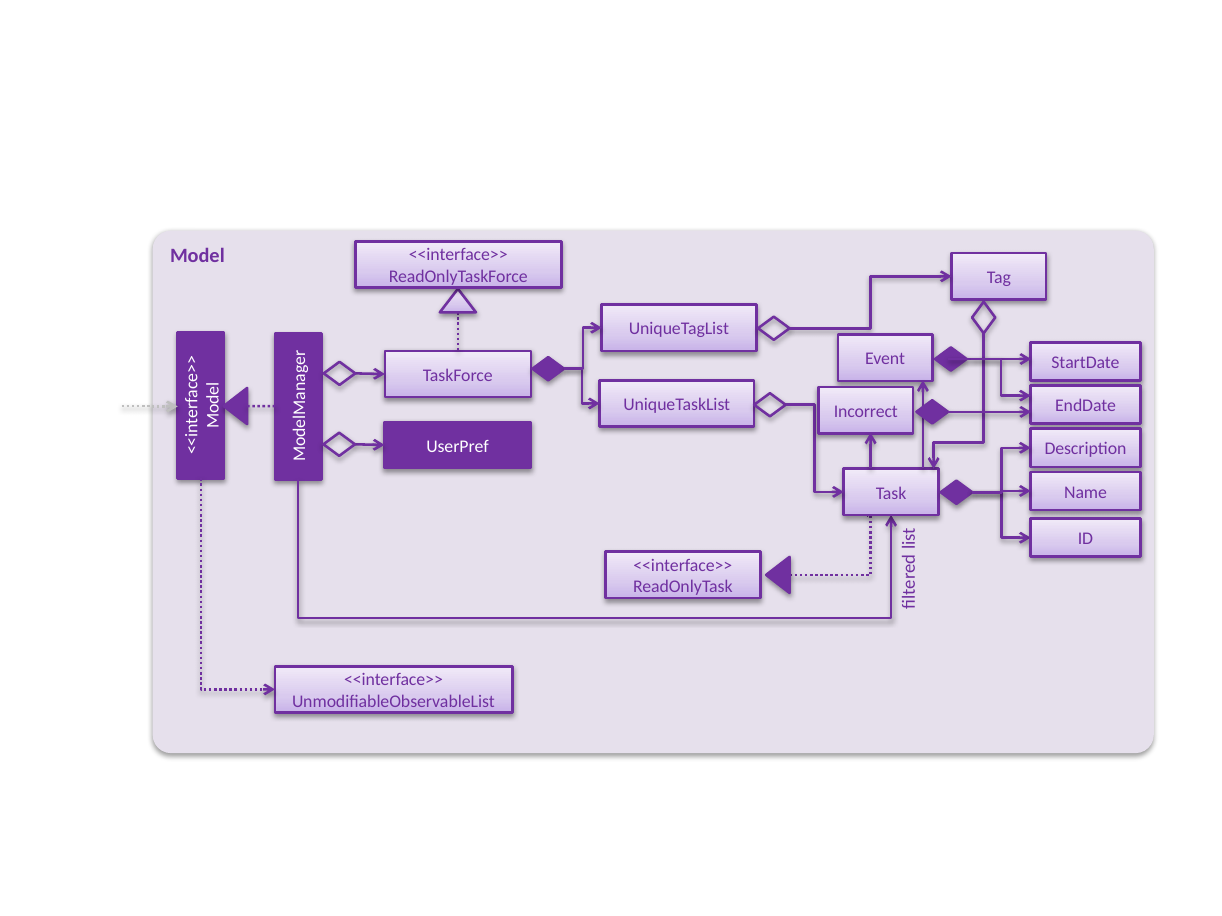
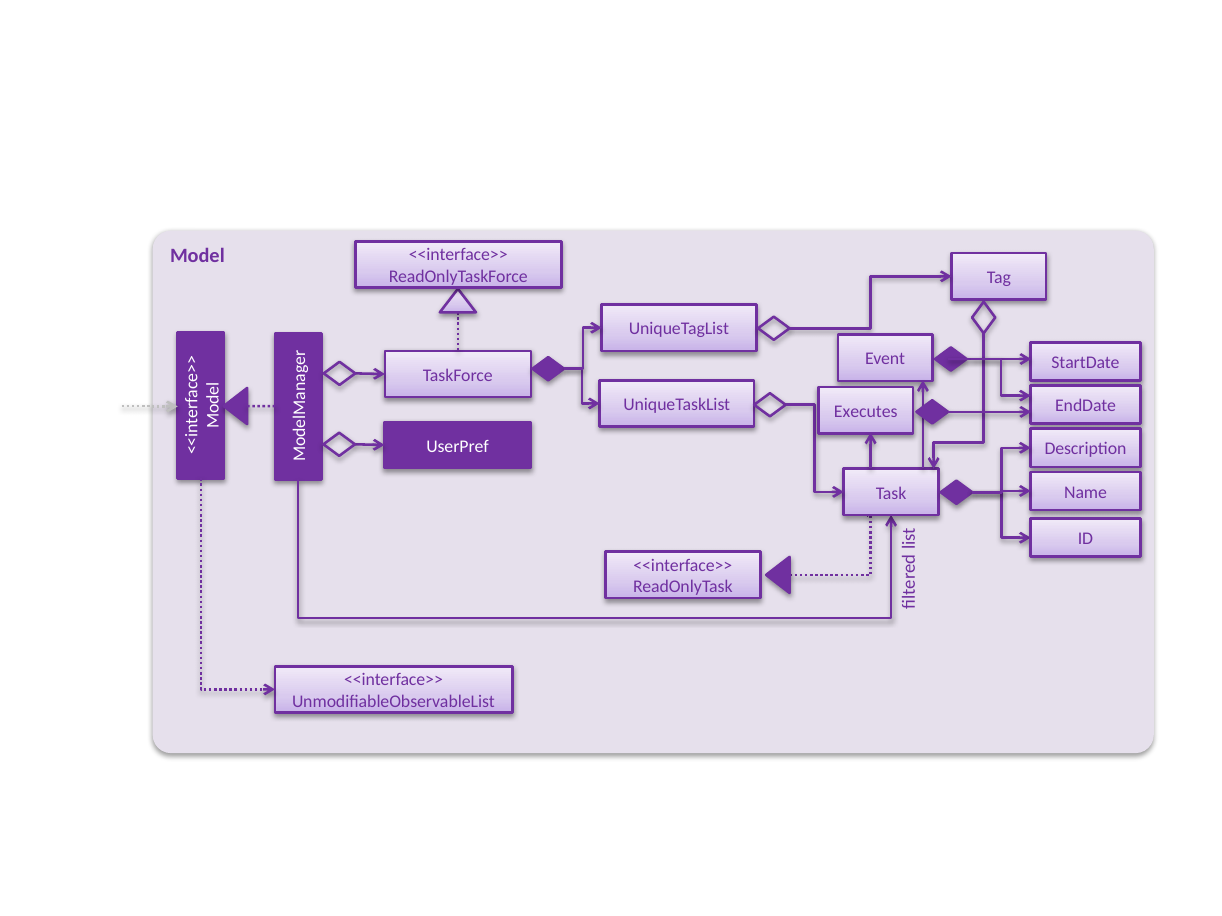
Incorrect: Incorrect -> Executes
